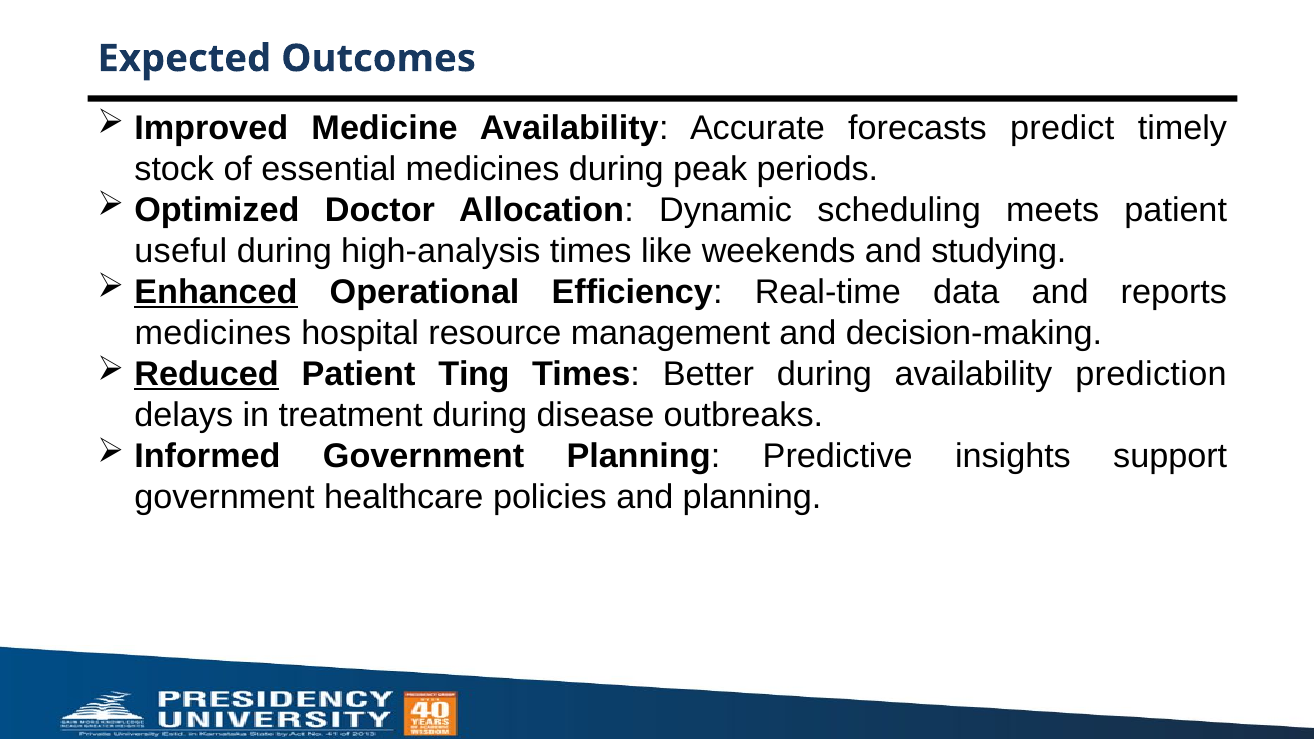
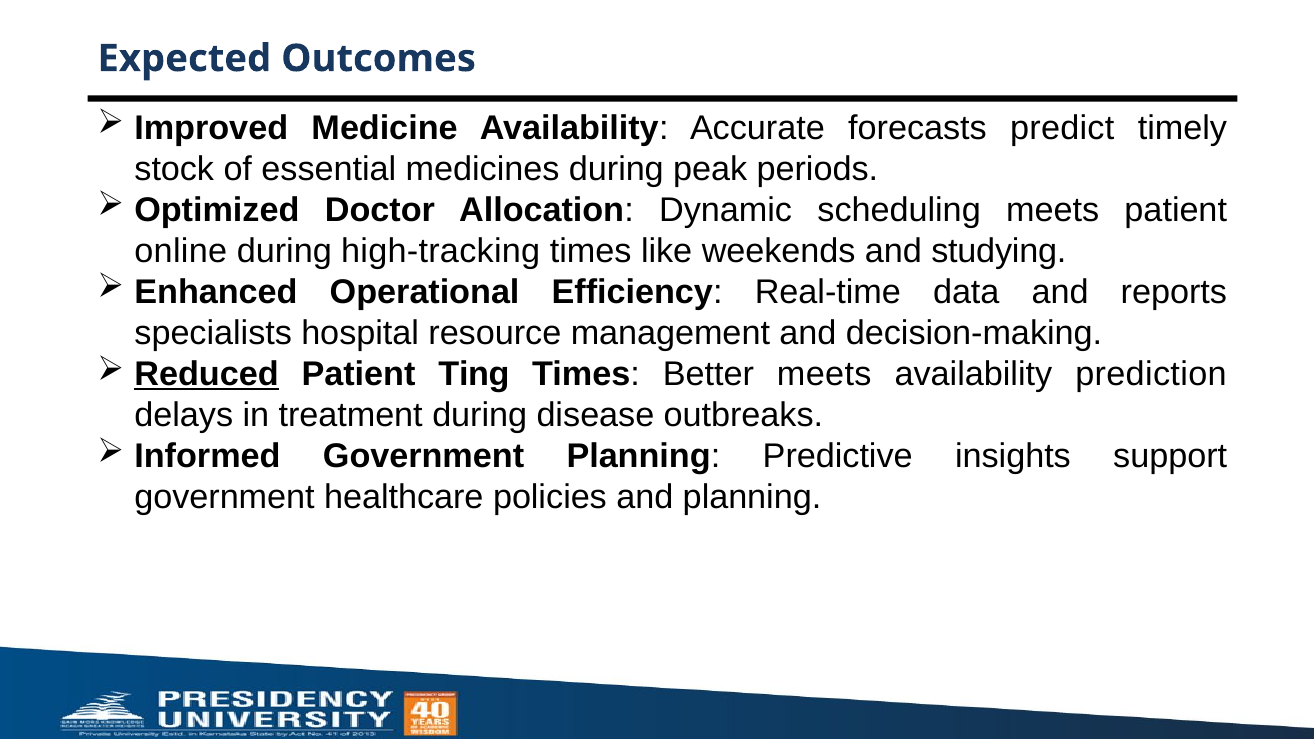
useful: useful -> online
high-analysis: high-analysis -> high-tracking
Enhanced underline: present -> none
medicines at (213, 333): medicines -> specialists
Better during: during -> meets
